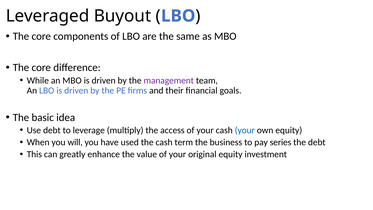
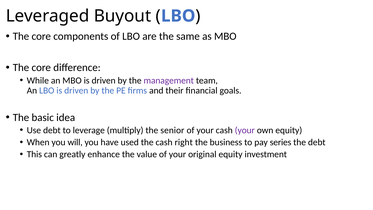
access: access -> senior
your at (245, 130) colour: blue -> purple
term: term -> right
